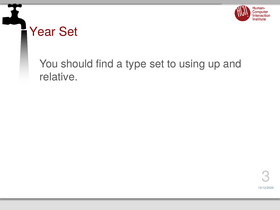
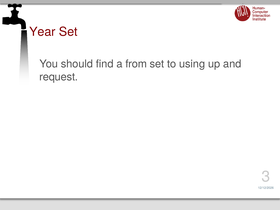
type: type -> from
relative: relative -> request
